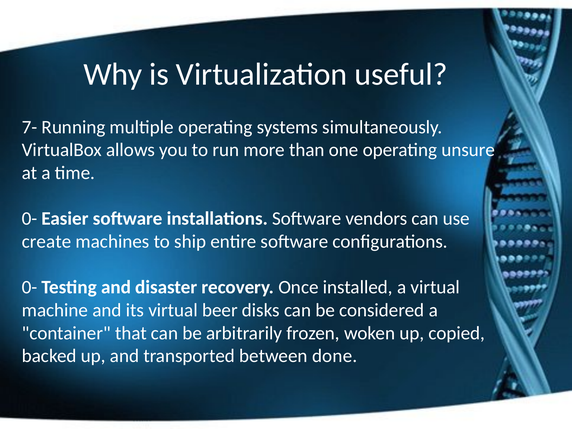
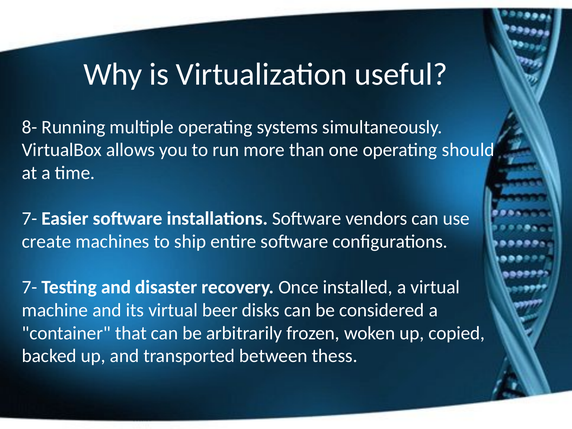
7-: 7- -> 8-
unsure: unsure -> should
0- at (30, 219): 0- -> 7-
0- at (30, 287): 0- -> 7-
done: done -> thess
